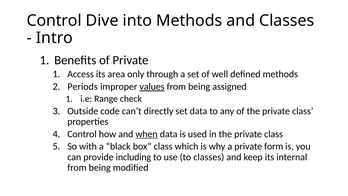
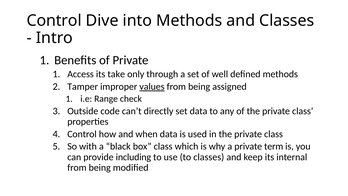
area: area -> take
Periods: Periods -> Tamper
when underline: present -> none
form: form -> term
